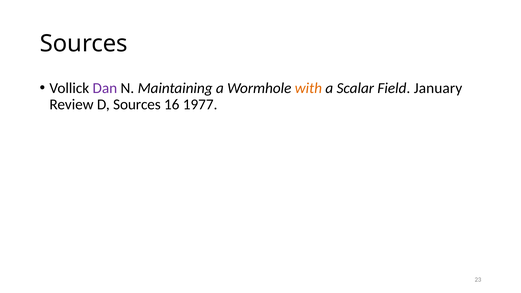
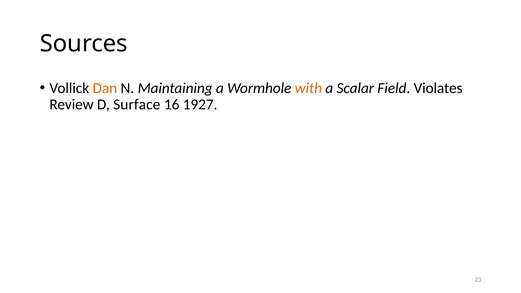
Dan colour: purple -> orange
January: January -> Violates
D Sources: Sources -> Surface
1977: 1977 -> 1927
